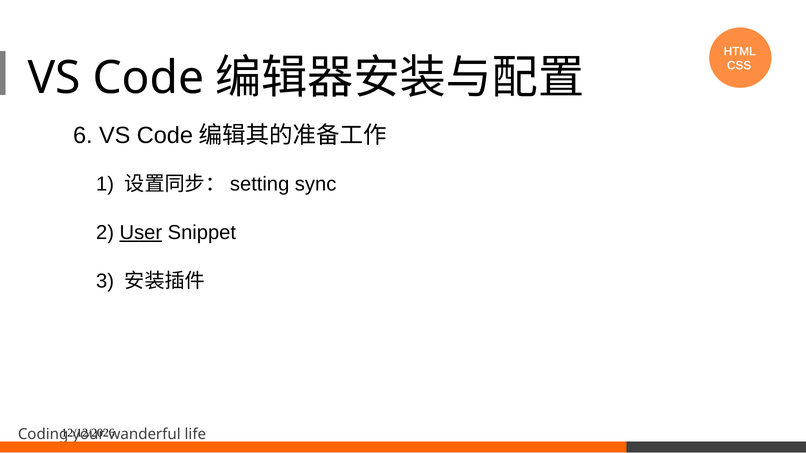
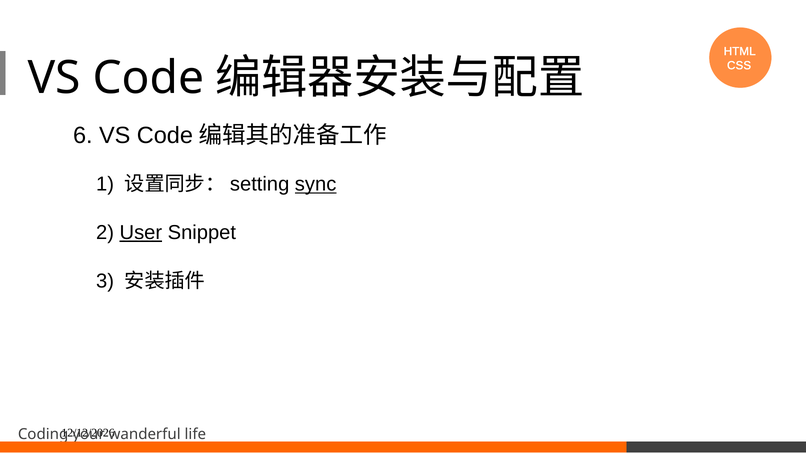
sync underline: none -> present
